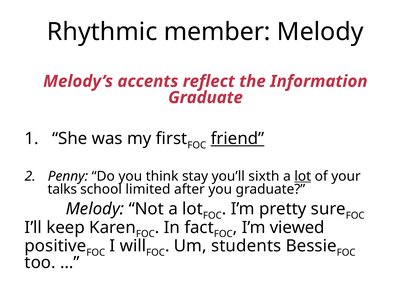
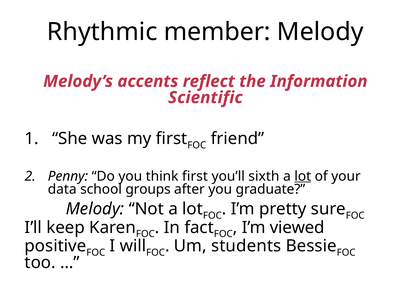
Graduate at (205, 98): Graduate -> Scientific
friend underline: present -> none
think stay: stay -> first
talks: talks -> data
limited: limited -> groups
